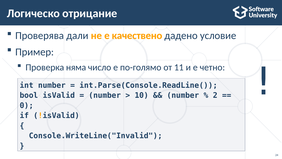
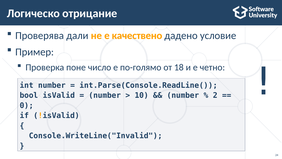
няма: няма -> поне
11: 11 -> 18
